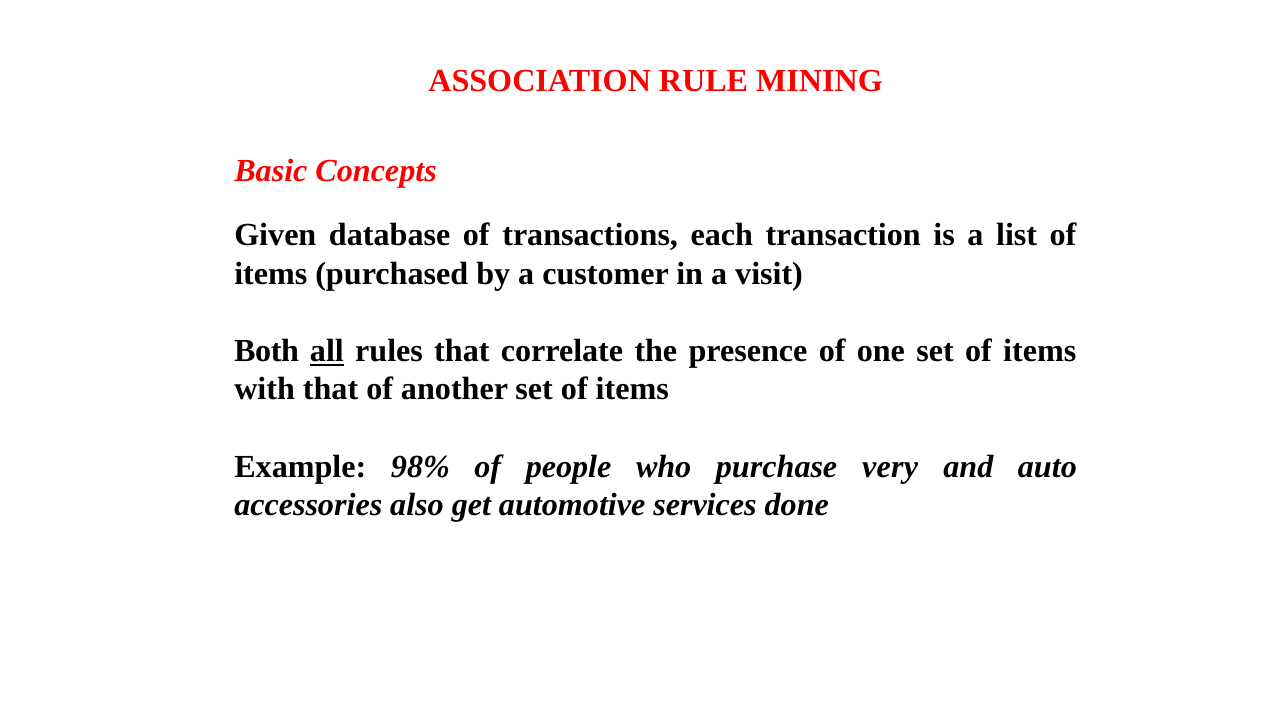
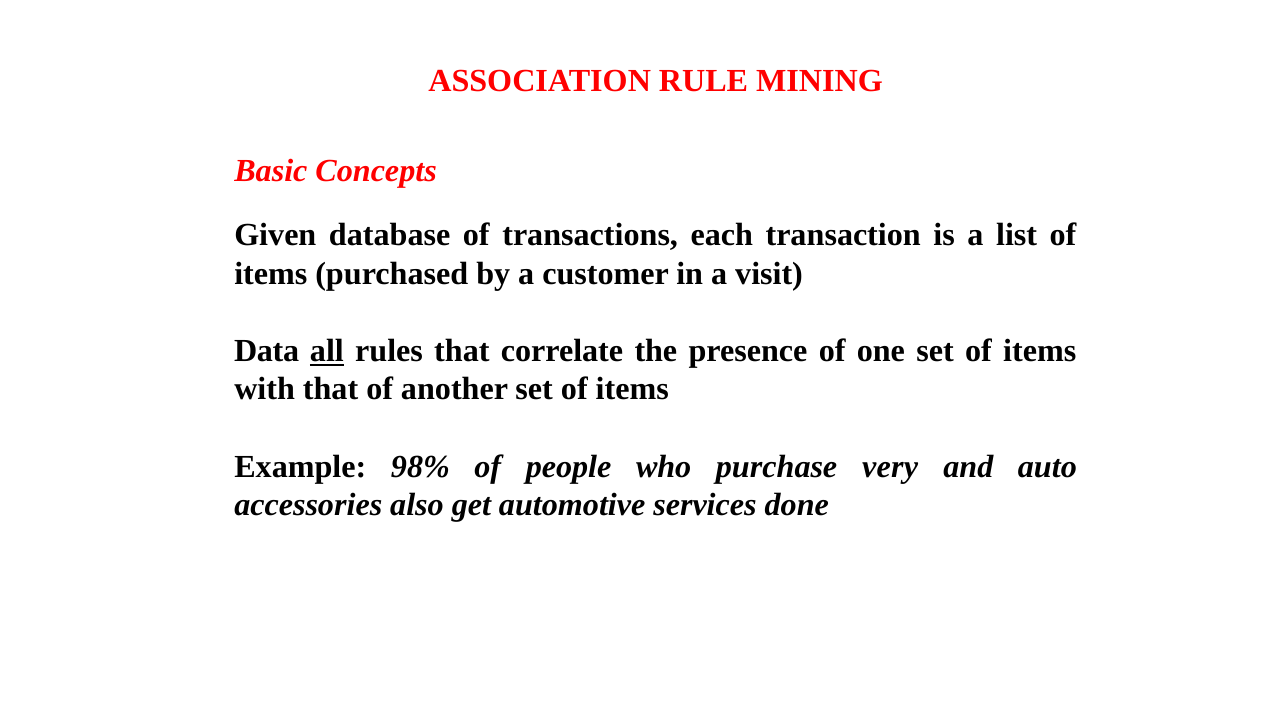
Both: Both -> Data
